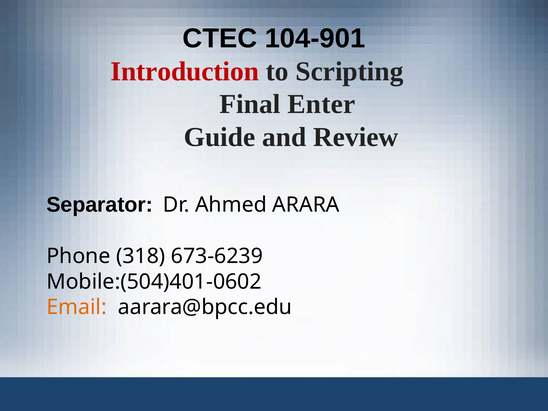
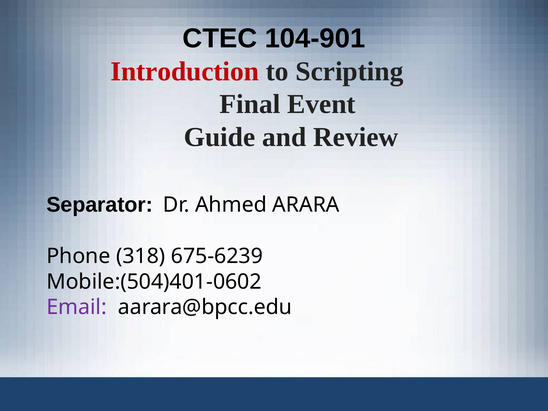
Enter: Enter -> Event
673-6239: 673-6239 -> 675-6239
Email colour: orange -> purple
